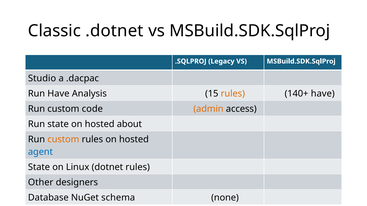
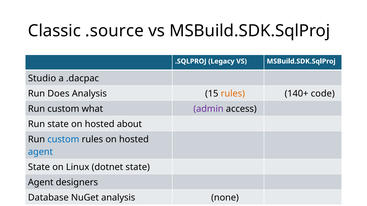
.dotnet: .dotnet -> .source
Run Have: Have -> Does
140+ have: have -> code
code: code -> what
admin colour: orange -> purple
custom at (63, 140) colour: orange -> blue
dotnet rules: rules -> state
Other at (41, 183): Other -> Agent
NuGet schema: schema -> analysis
